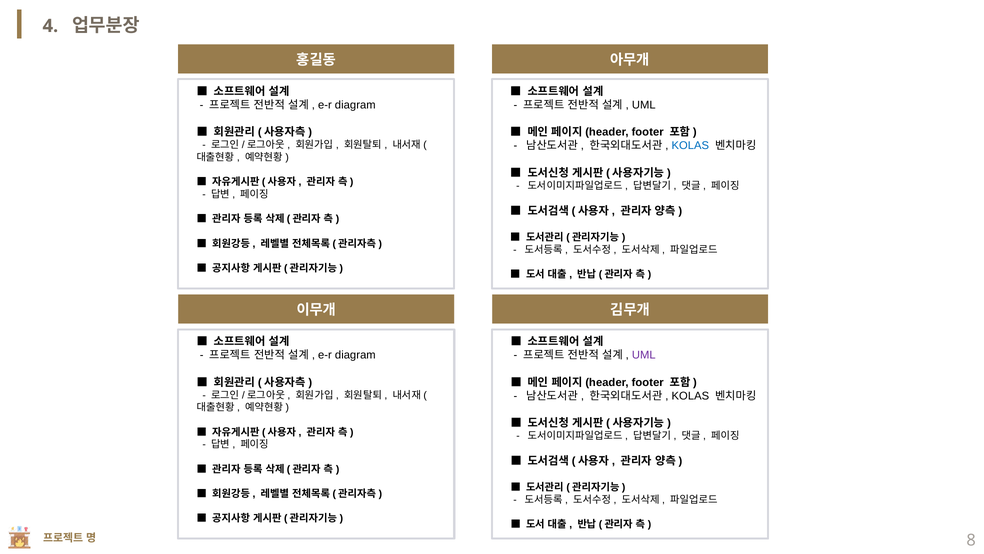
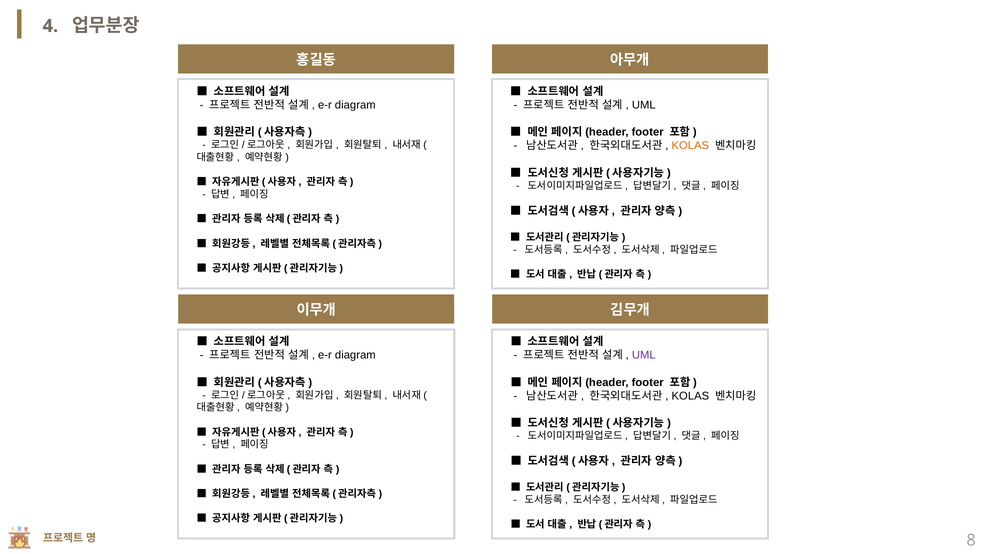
KOLAS at (690, 146) colour: blue -> orange
